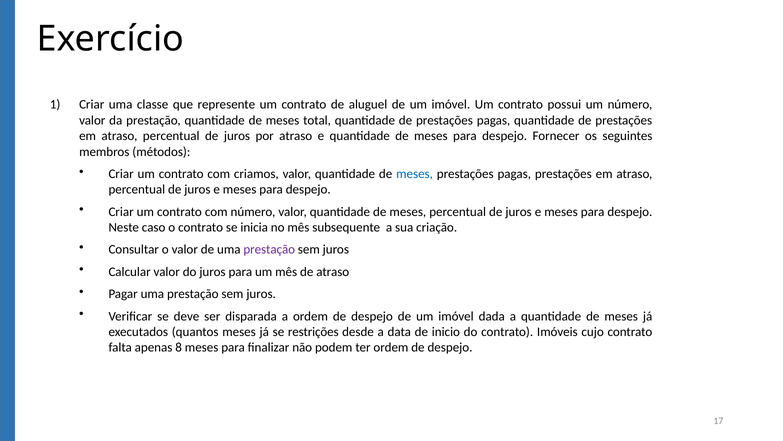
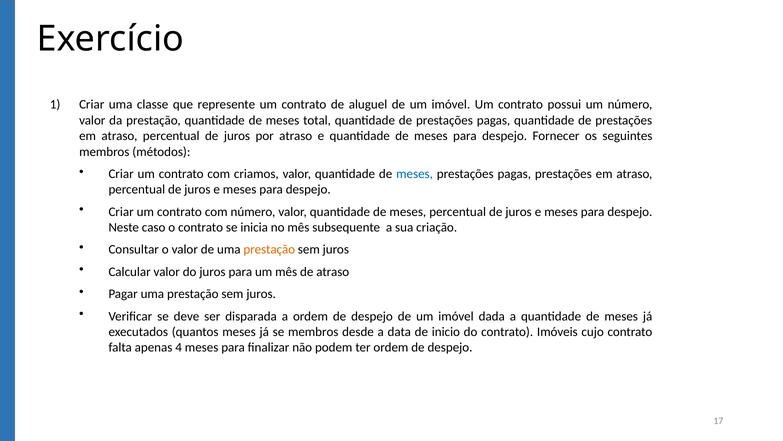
prestação at (269, 249) colour: purple -> orange
se restrições: restrições -> membros
8: 8 -> 4
